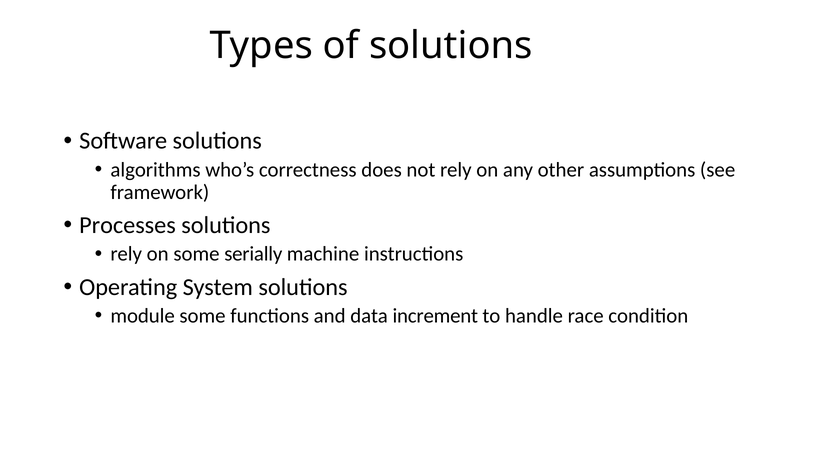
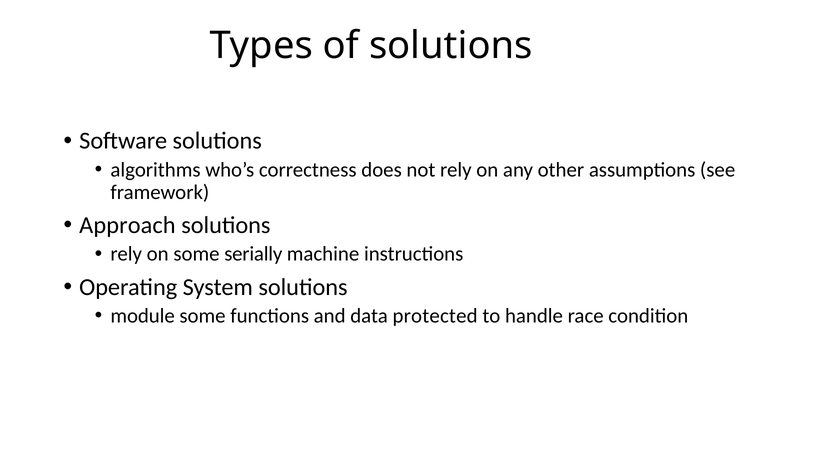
Processes: Processes -> Approach
increment: increment -> protected
